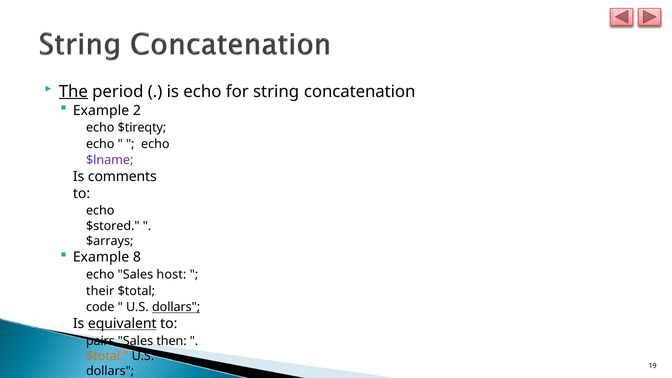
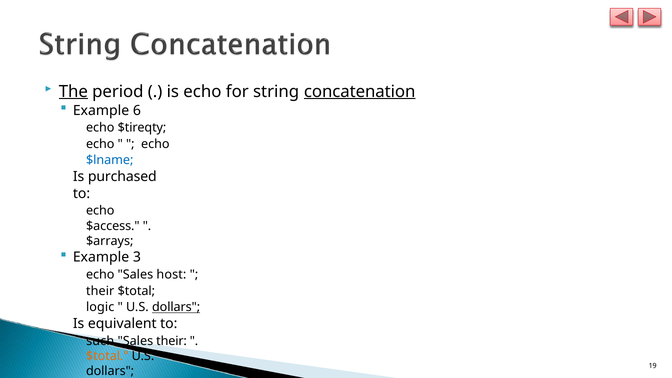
concatenation underline: none -> present
2: 2 -> 6
$lname colour: purple -> blue
comments: comments -> purchased
$stored: $stored -> $access
8: 8 -> 3
code: code -> logic
equivalent underline: present -> none
pairs: pairs -> such
Sales then: then -> their
